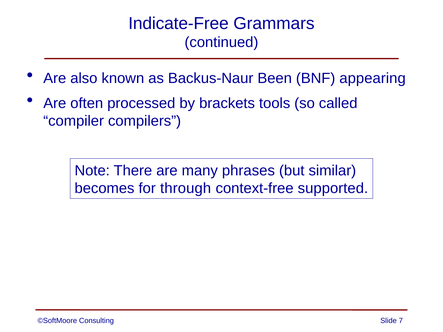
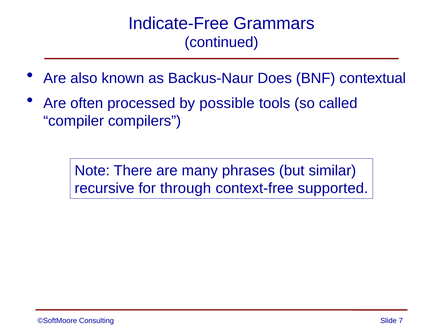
Been: Been -> Does
appearing: appearing -> contextual
brackets: brackets -> possible
becomes: becomes -> recursive
